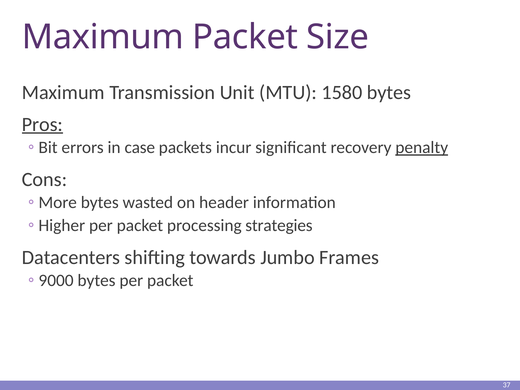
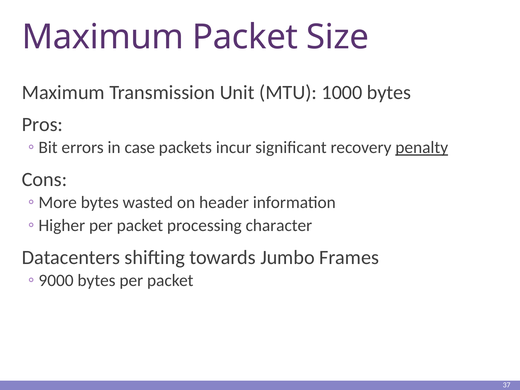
1580: 1580 -> 1000
Pros underline: present -> none
strategies: strategies -> character
